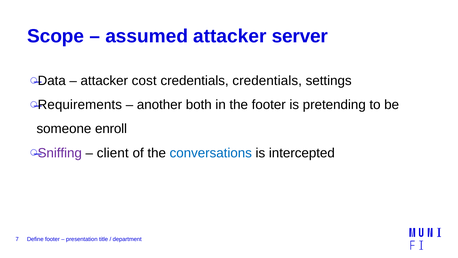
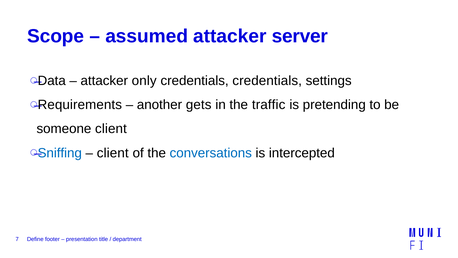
cost: cost -> only
both: both -> gets
the footer: footer -> traffic
someone enroll: enroll -> client
Sniffing colour: purple -> blue
